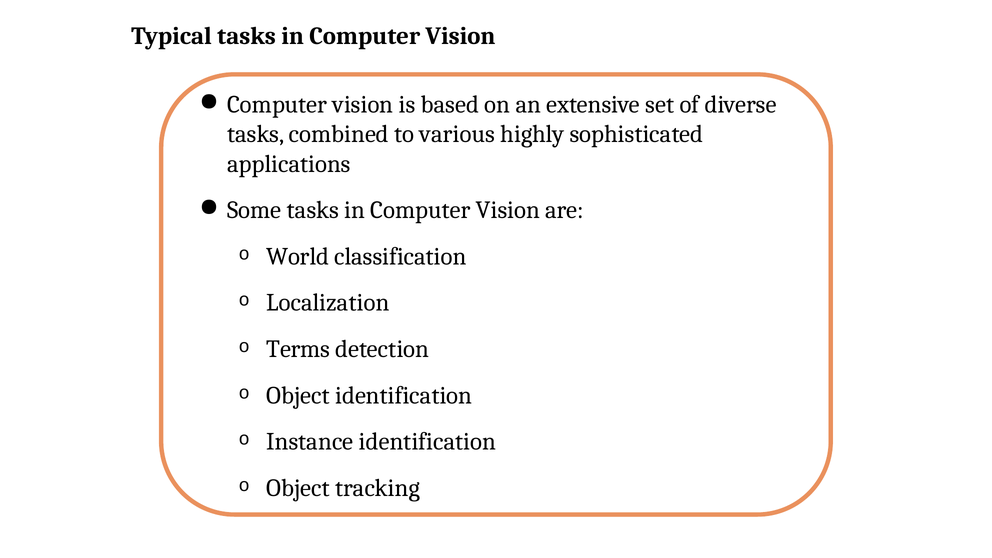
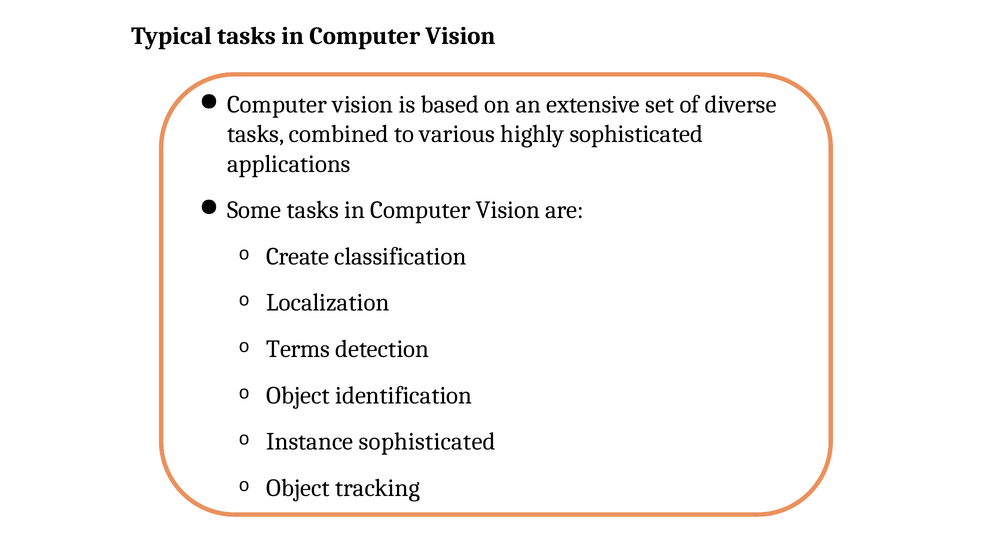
World: World -> Create
Instance identification: identification -> sophisticated
